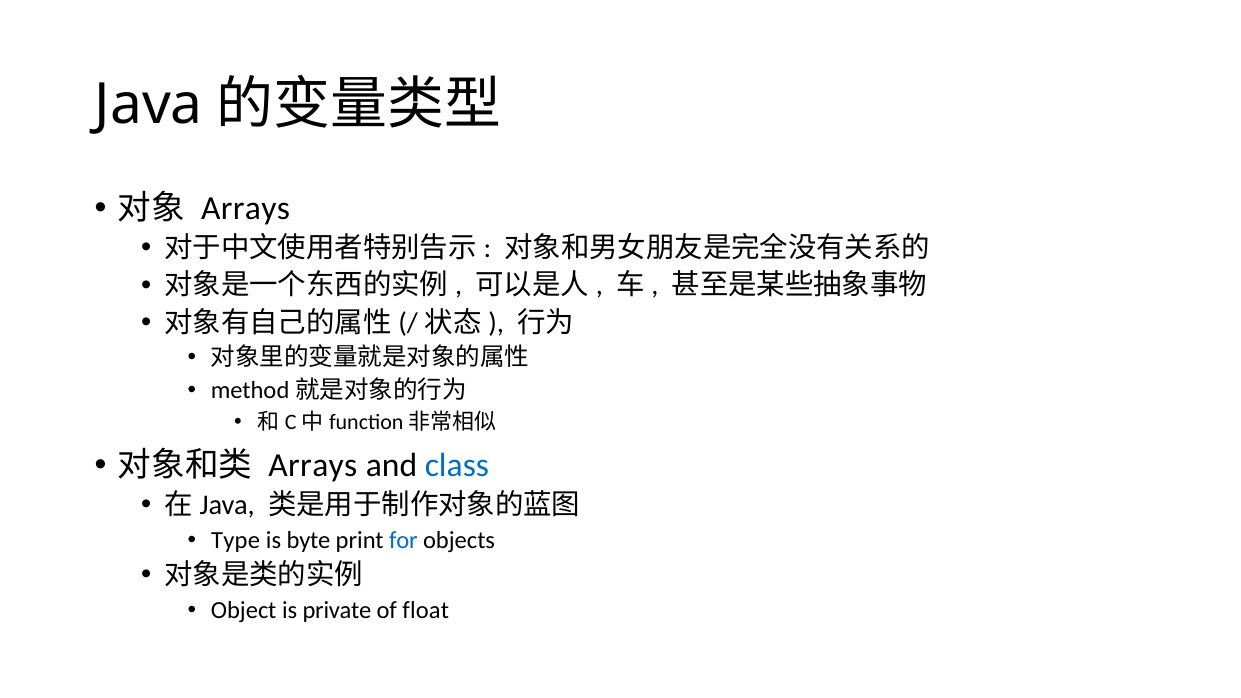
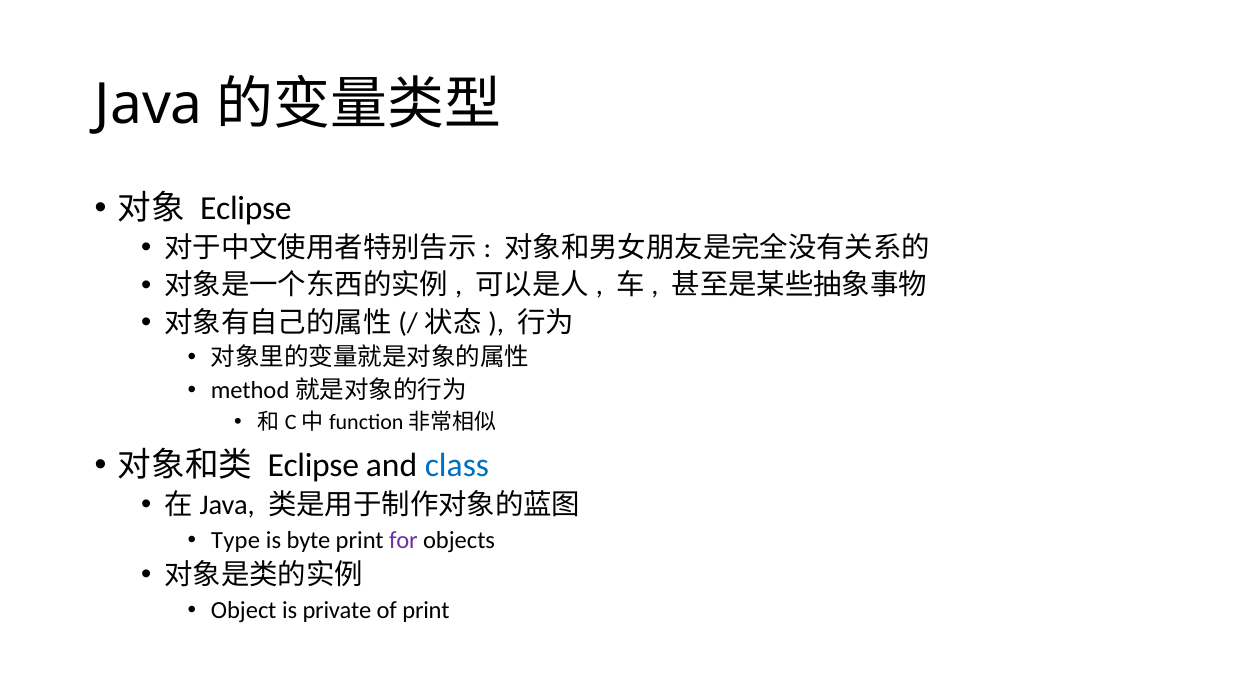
Arrays at (246, 208): Arrays -> Eclipse
Arrays at (313, 465): Arrays -> Eclipse
for colour: blue -> purple
of float: float -> print
